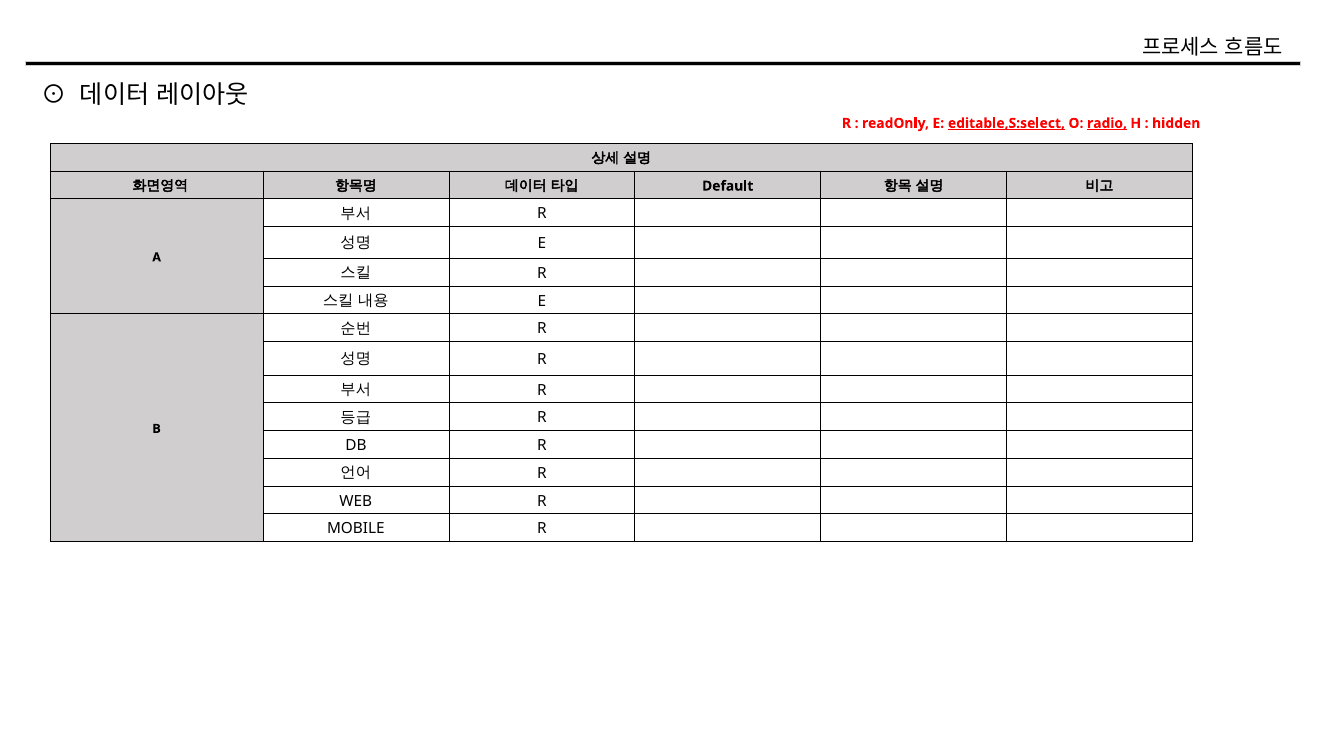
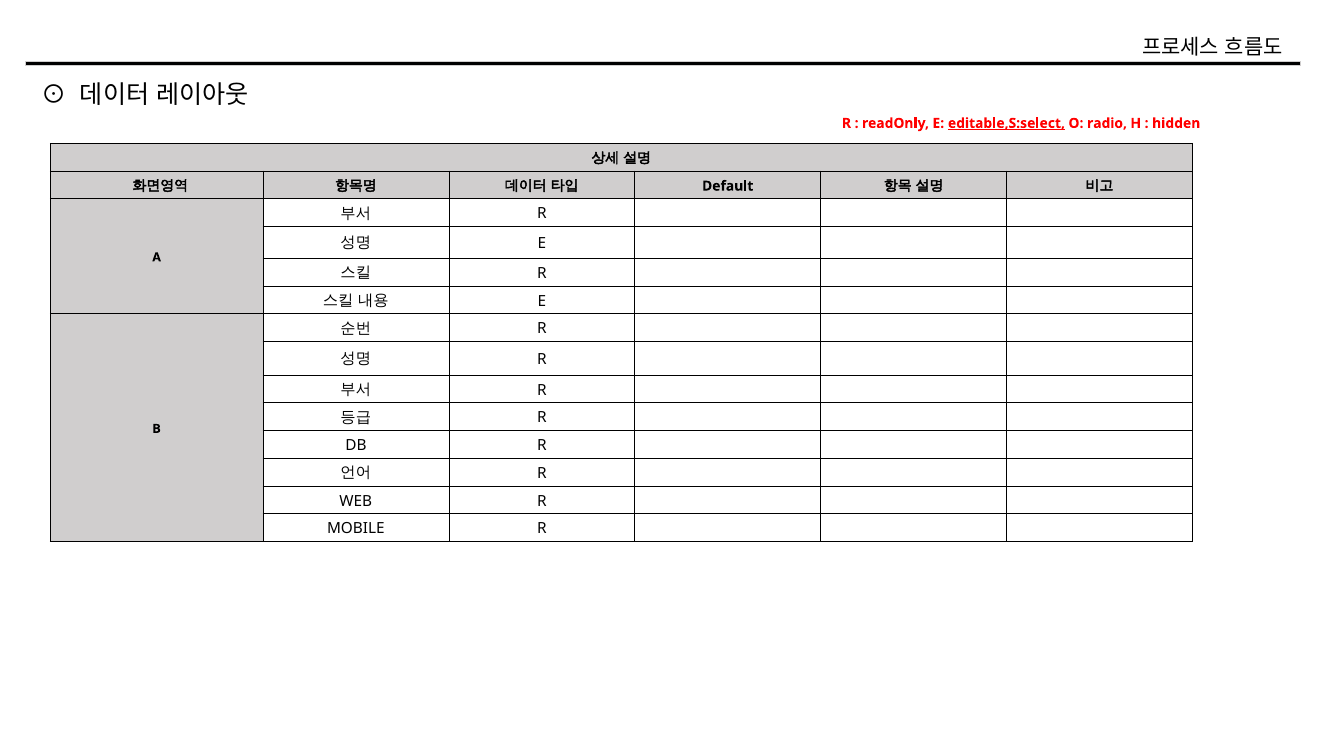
radio underline: present -> none
